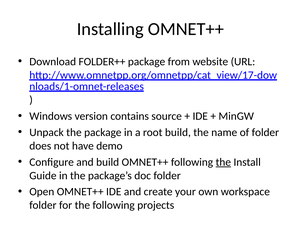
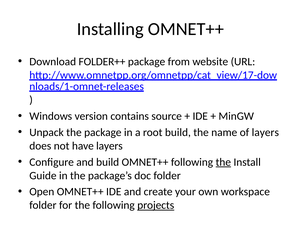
of folder: folder -> layers
have demo: demo -> layers
projects underline: none -> present
